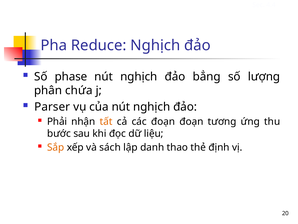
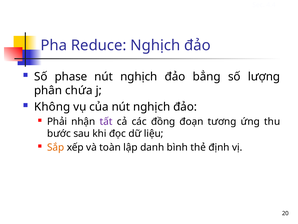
Parser: Parser -> Không
tất colour: orange -> purple
các đoạn: đoạn -> đồng
sách: sách -> toàn
thao: thao -> bình
